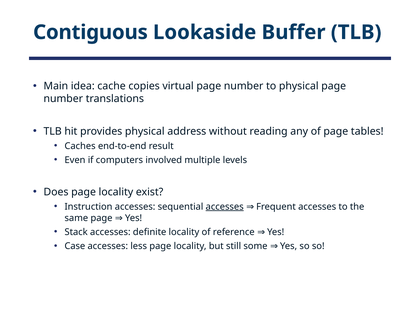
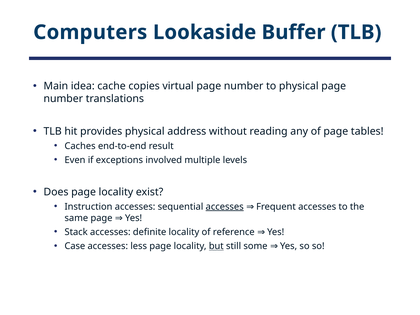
Contiguous: Contiguous -> Computers
computers: computers -> exceptions
but underline: none -> present
